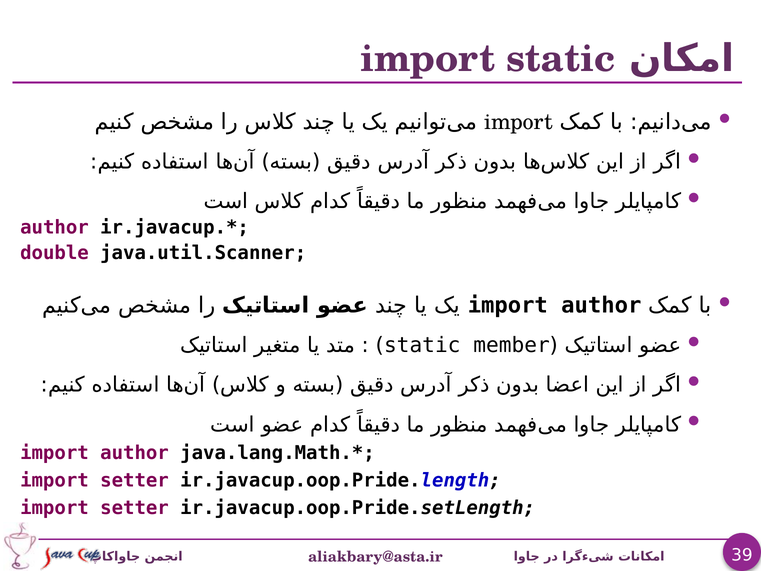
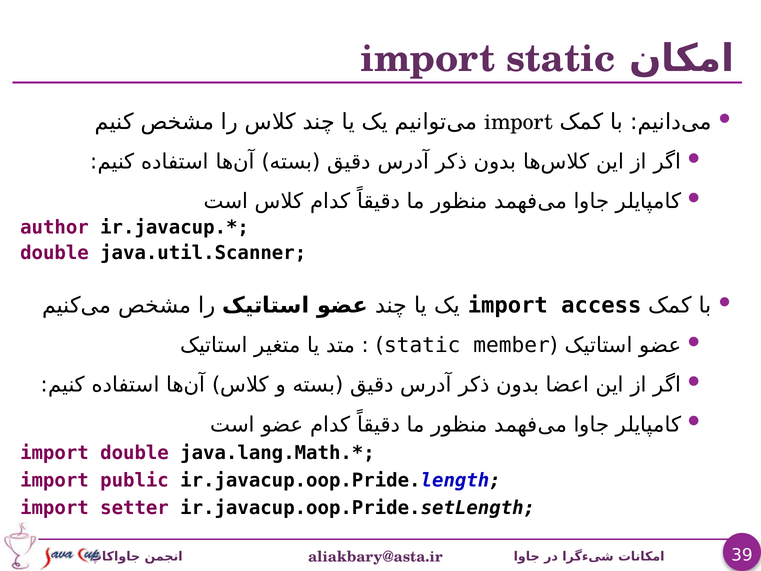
author at (601, 305): author -> access
author at (135, 453): author -> double
setter at (135, 480): setter -> public
